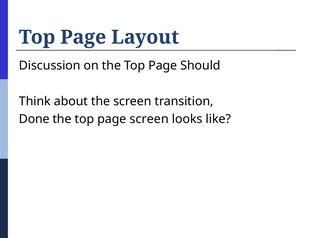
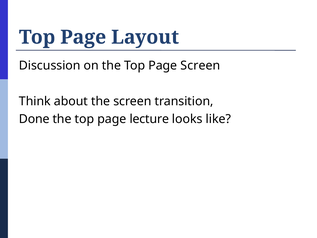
Page Should: Should -> Screen
page screen: screen -> lecture
